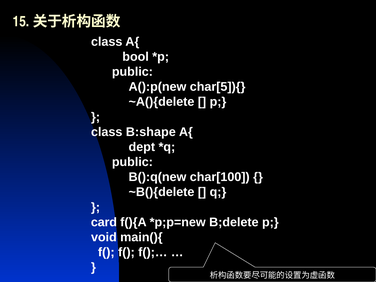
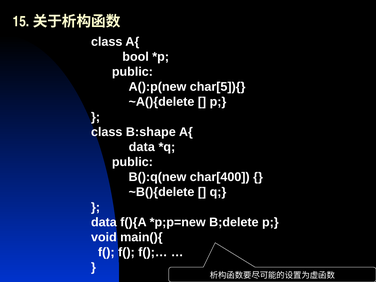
dept at (142, 147): dept -> data
char[100: char[100 -> char[400
card at (104, 222): card -> data
